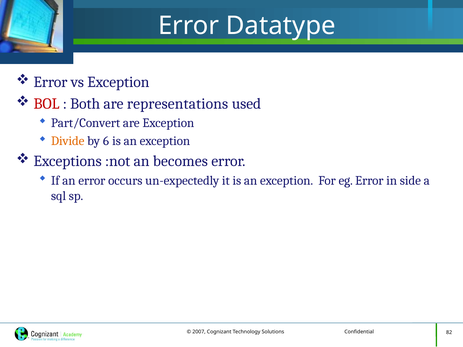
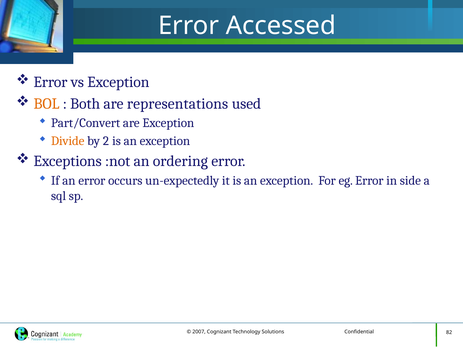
Datatype: Datatype -> Accessed
BOL colour: red -> orange
6: 6 -> 2
becomes: becomes -> ordering
